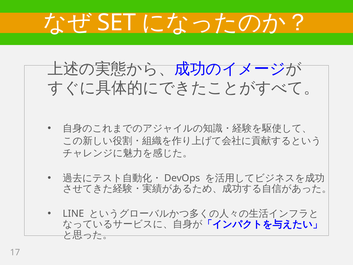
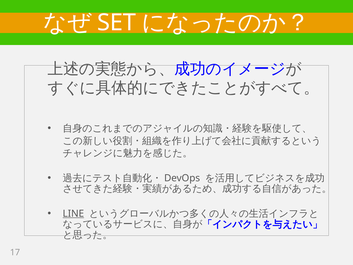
LINE underline: none -> present
